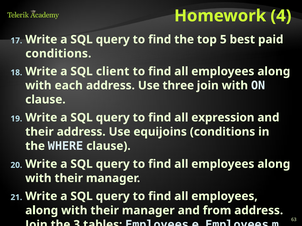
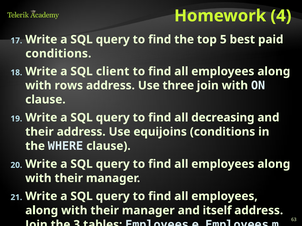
each: each -> rows
expression: expression -> decreasing
from: from -> itself
